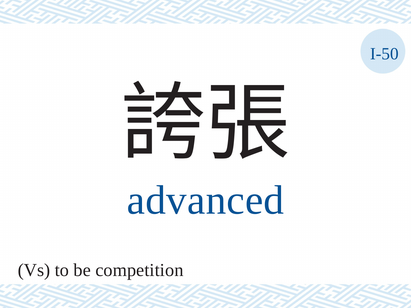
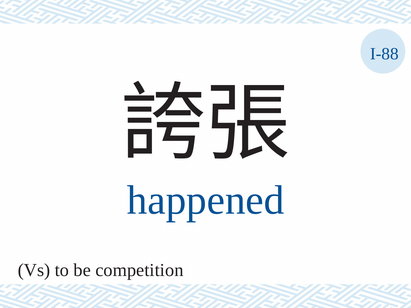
I-50: I-50 -> I-88
advanced: advanced -> happened
